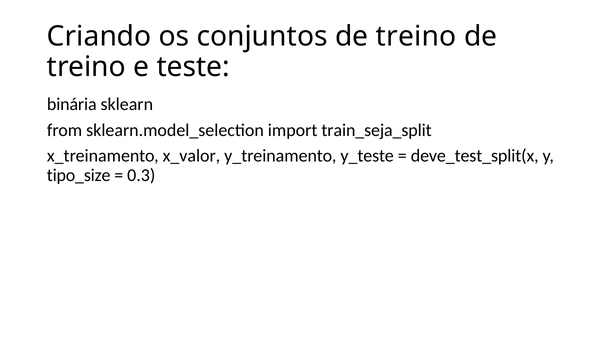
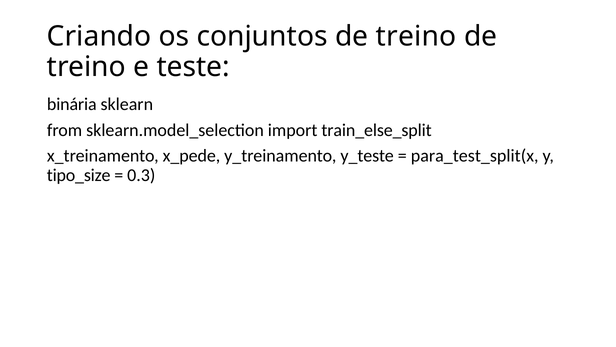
train_seja_split: train_seja_split -> train_else_split
x_valor: x_valor -> x_pede
deve_test_split(x: deve_test_split(x -> para_test_split(x
